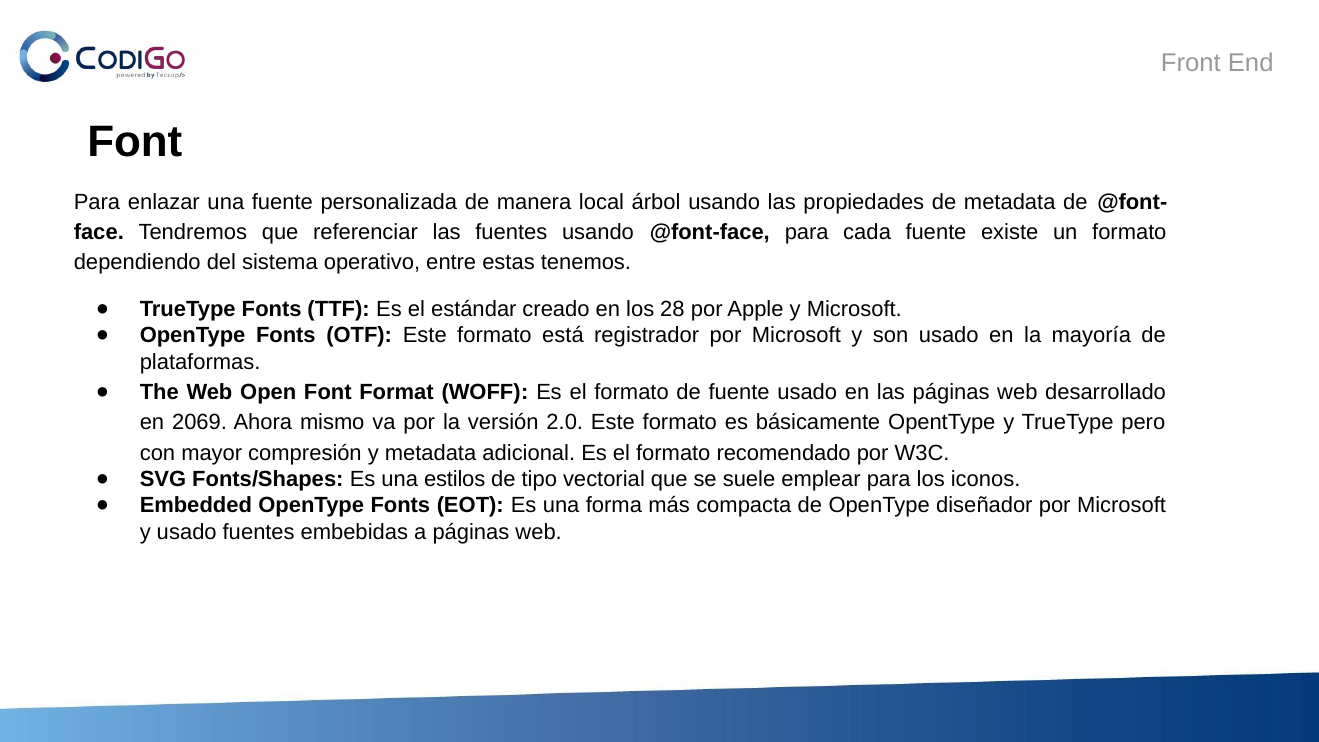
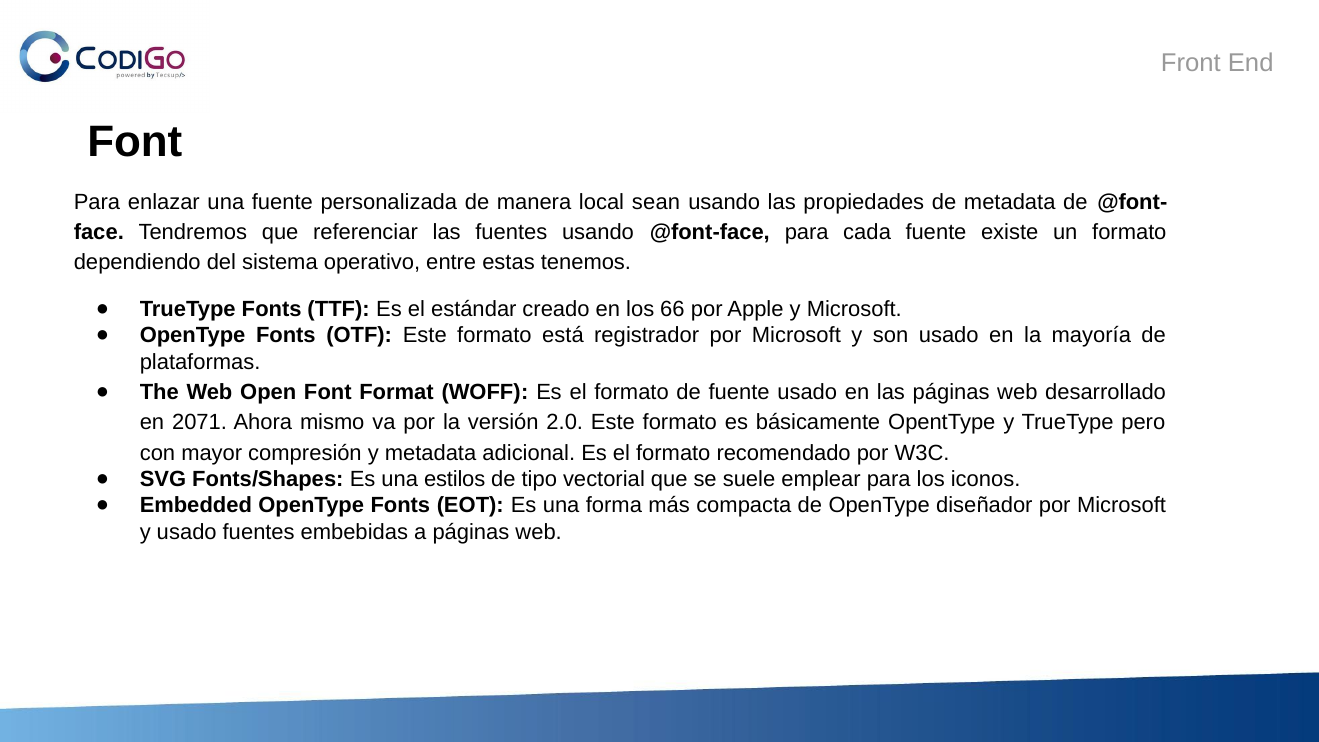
árbol: árbol -> sean
28: 28 -> 66
2069: 2069 -> 2071
